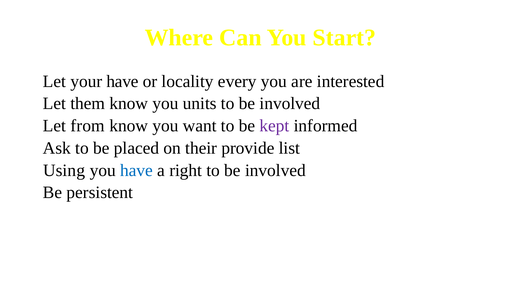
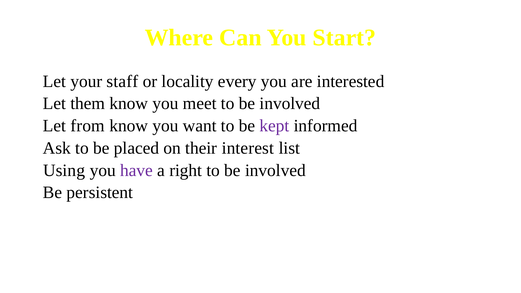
your have: have -> staff
units: units -> meet
provide: provide -> interest
have at (137, 170) colour: blue -> purple
